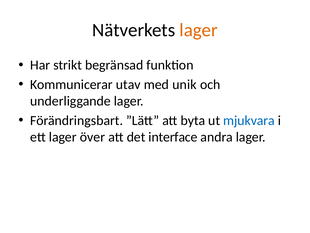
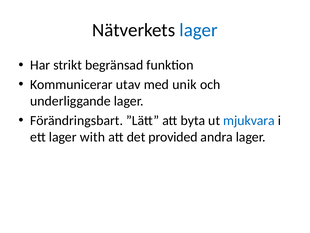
lager at (199, 30) colour: orange -> blue
över: över -> with
interface: interface -> provided
